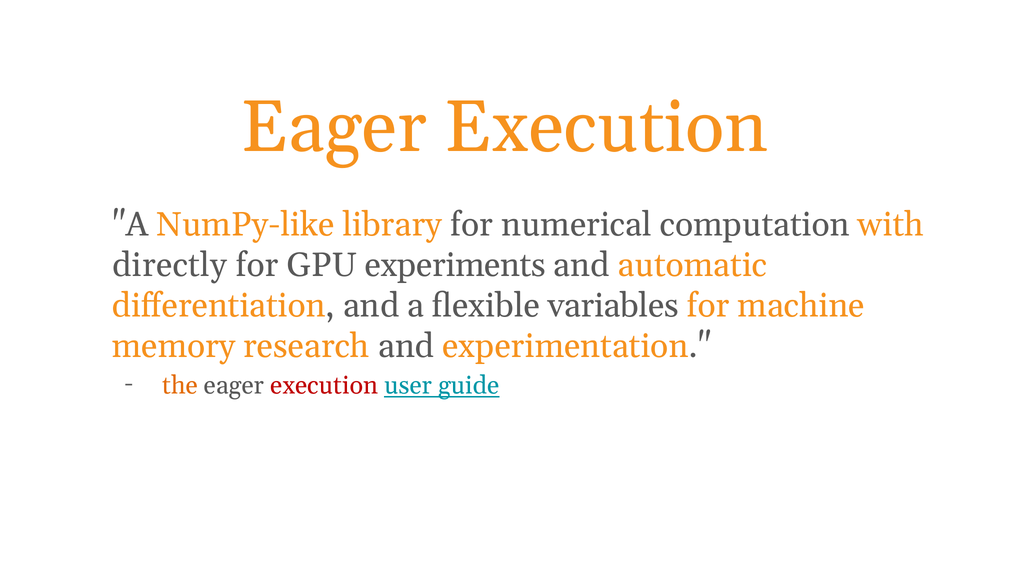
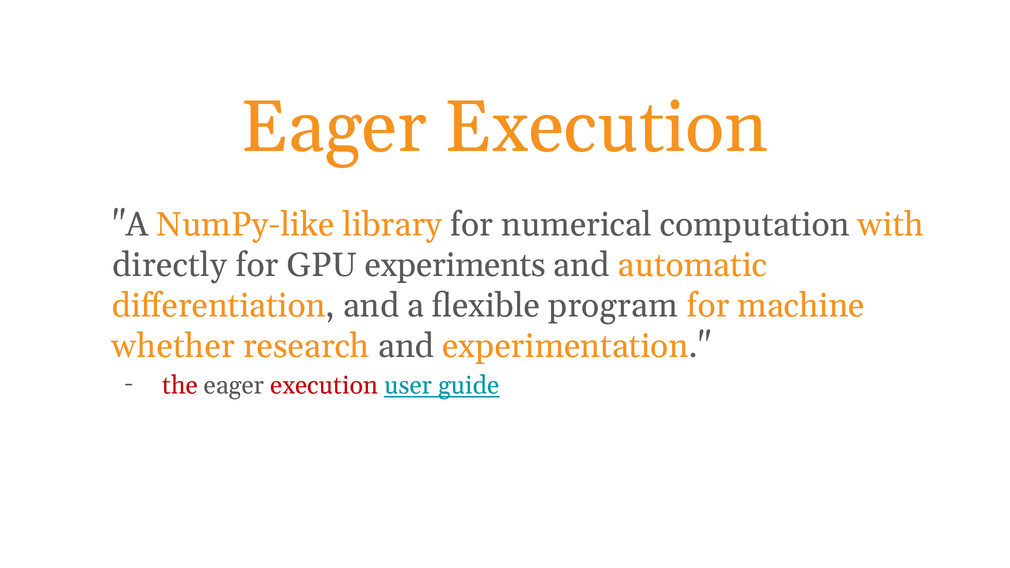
variables: variables -> program
memory: memory -> whether
the colour: orange -> red
